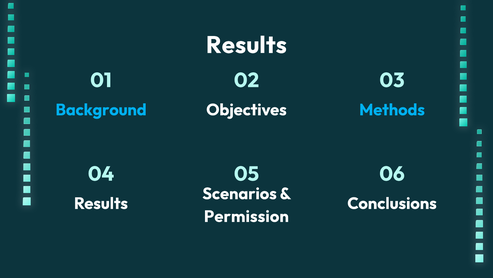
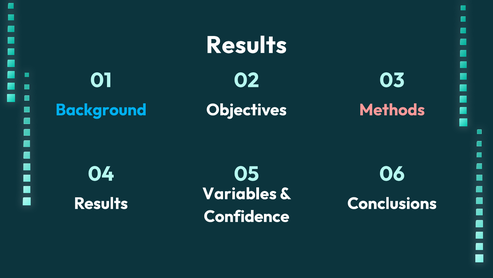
Methods colour: light blue -> pink
Scenarios: Scenarios -> Variables
Permission: Permission -> Confidence
